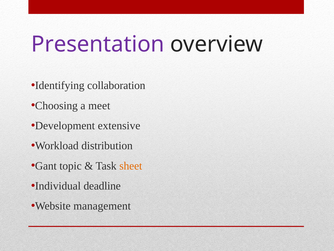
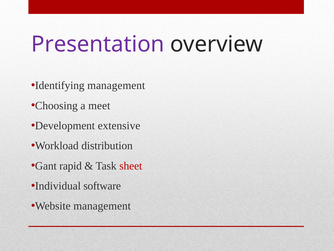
Identifying collaboration: collaboration -> management
topic: topic -> rapid
sheet colour: orange -> red
deadline: deadline -> software
